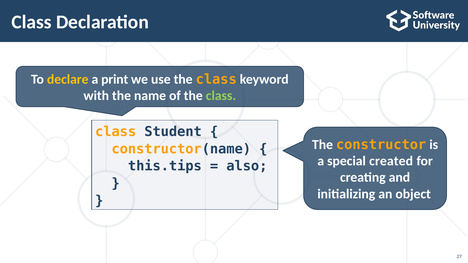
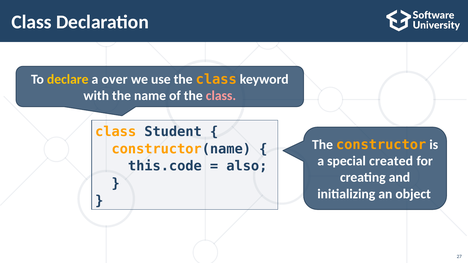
print: print -> over
class at (221, 96) colour: light green -> pink
this.tips: this.tips -> this.code
